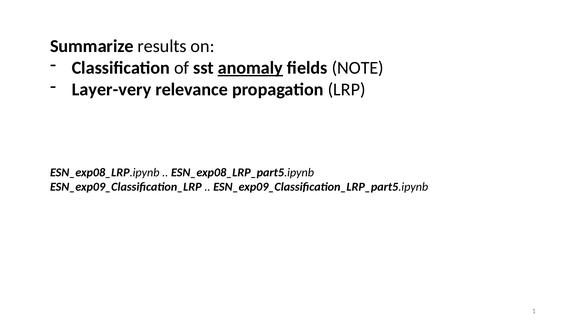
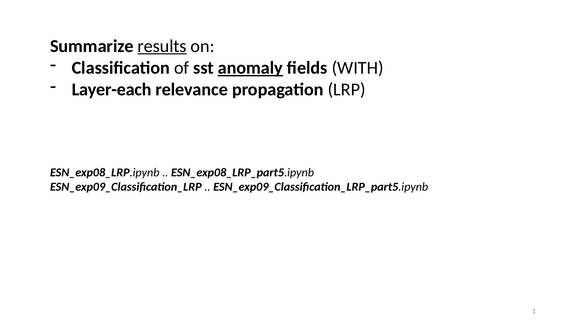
results underline: none -> present
NOTE: NOTE -> WITH
Layer-very: Layer-very -> Layer-each
